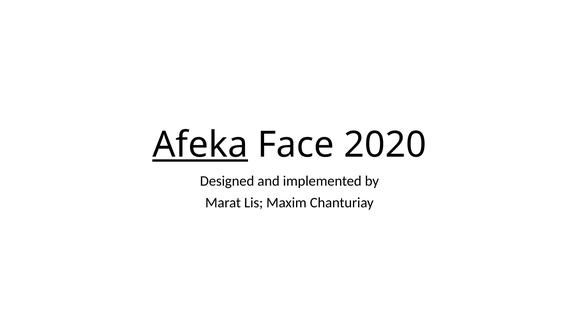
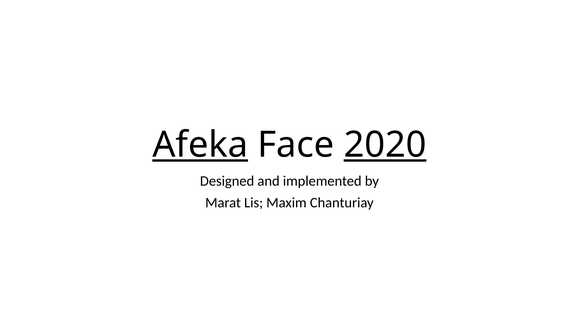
2020 underline: none -> present
